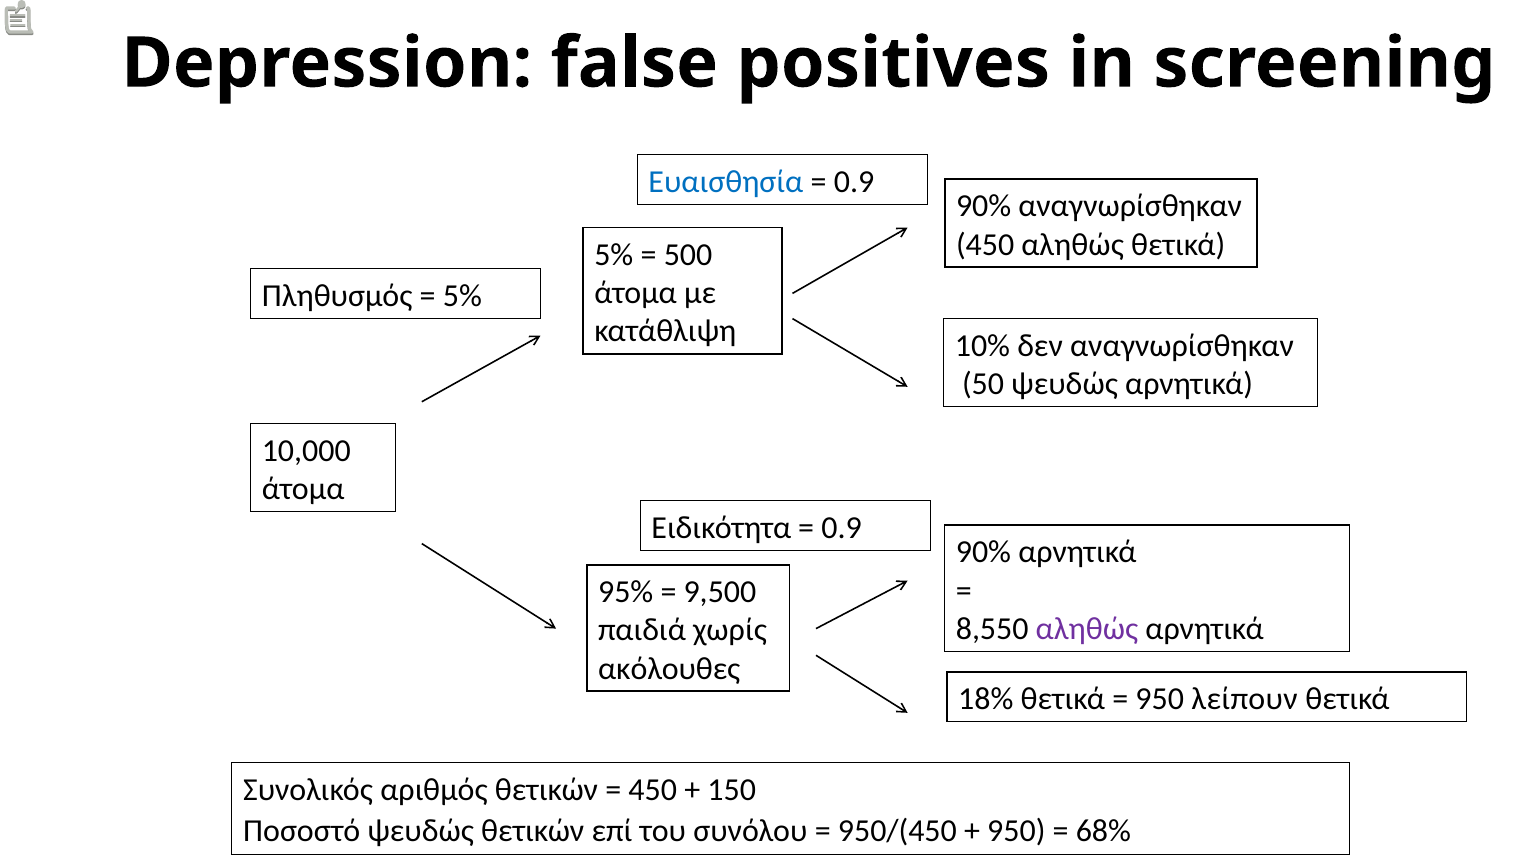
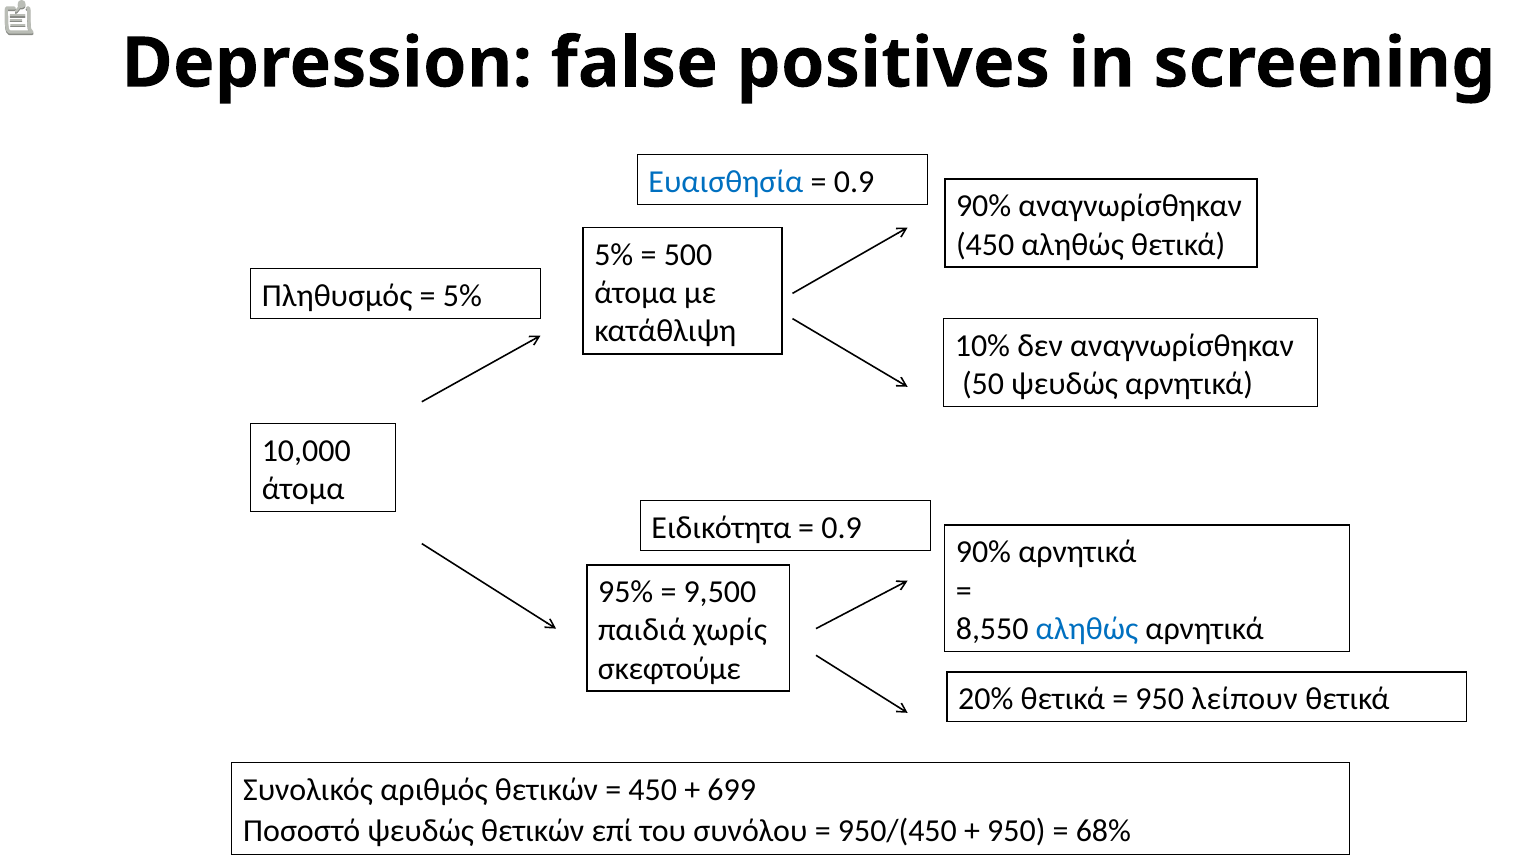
αληθώς at (1087, 629) colour: purple -> blue
ακόλουθες: ακόλουθες -> σκεφτούμε
18%: 18% -> 20%
150: 150 -> 699
